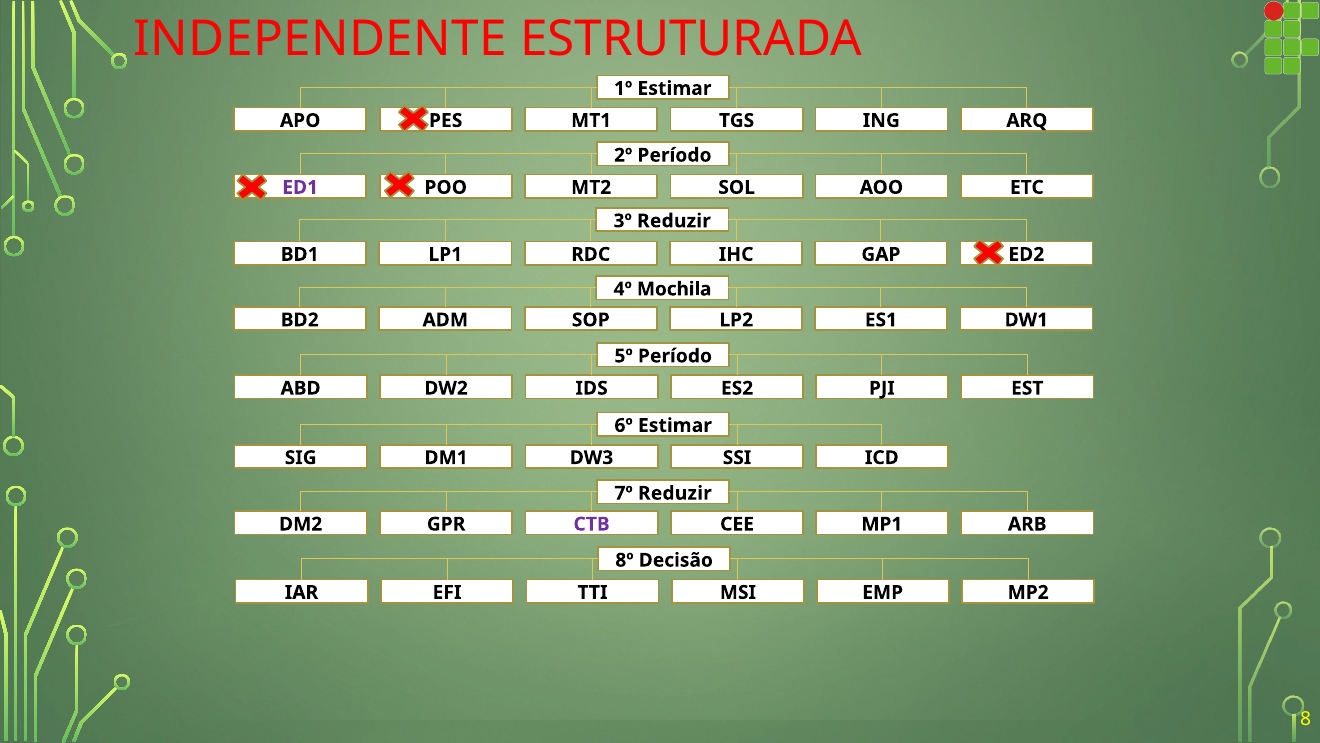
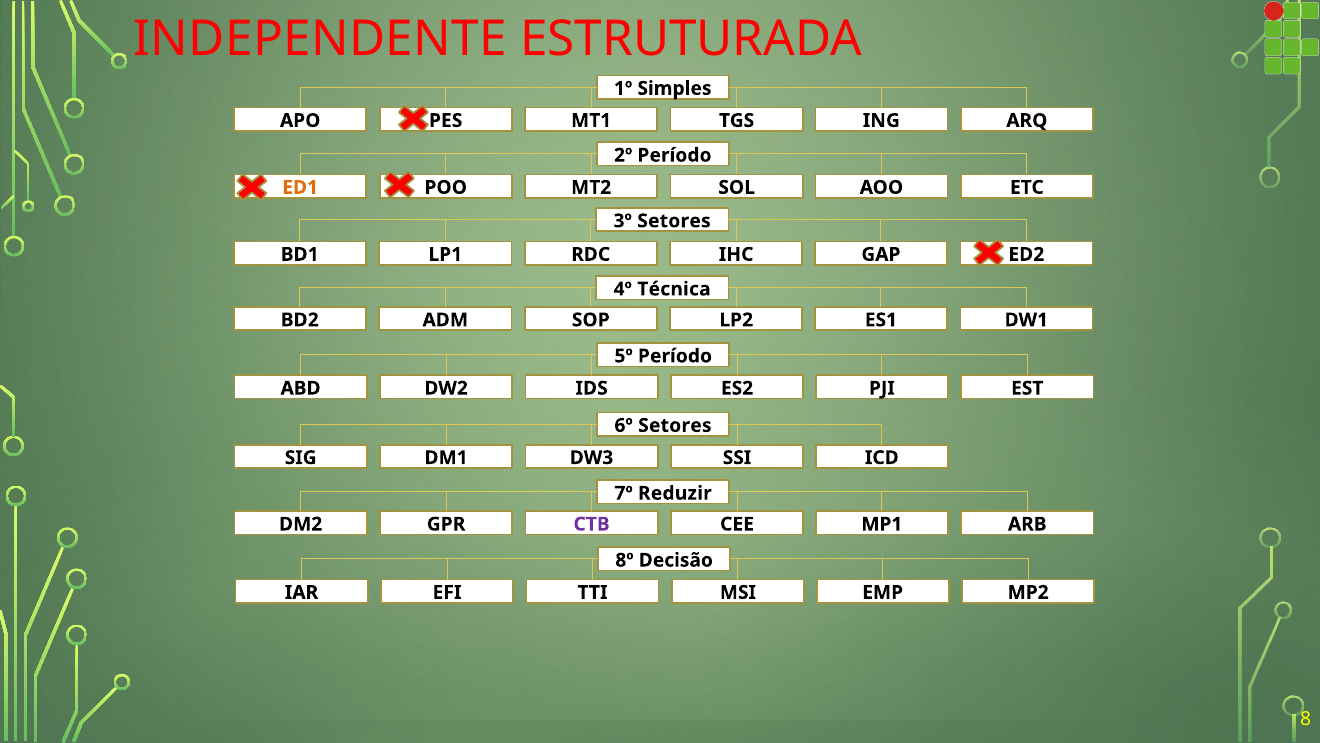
1º Estimar: Estimar -> Simples
ED1 colour: purple -> orange
3º Reduzir: Reduzir -> Setores
Mochila: Mochila -> Técnica
6º Estimar: Estimar -> Setores
